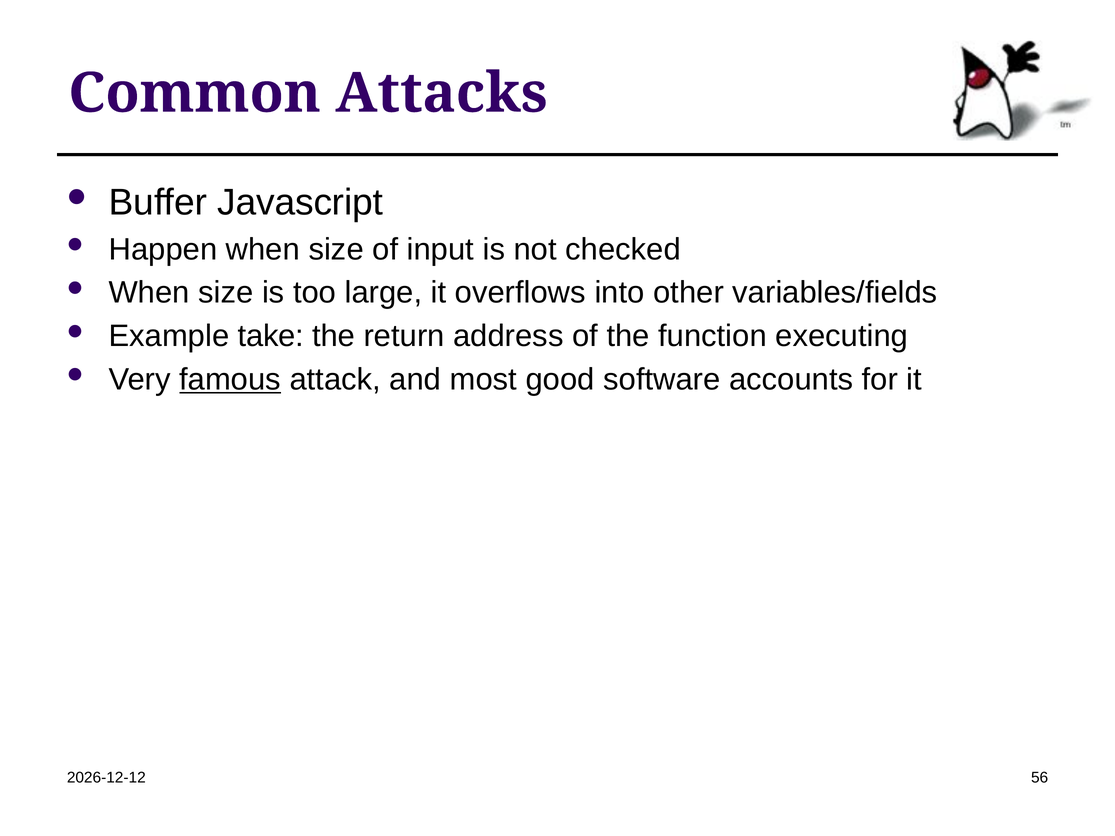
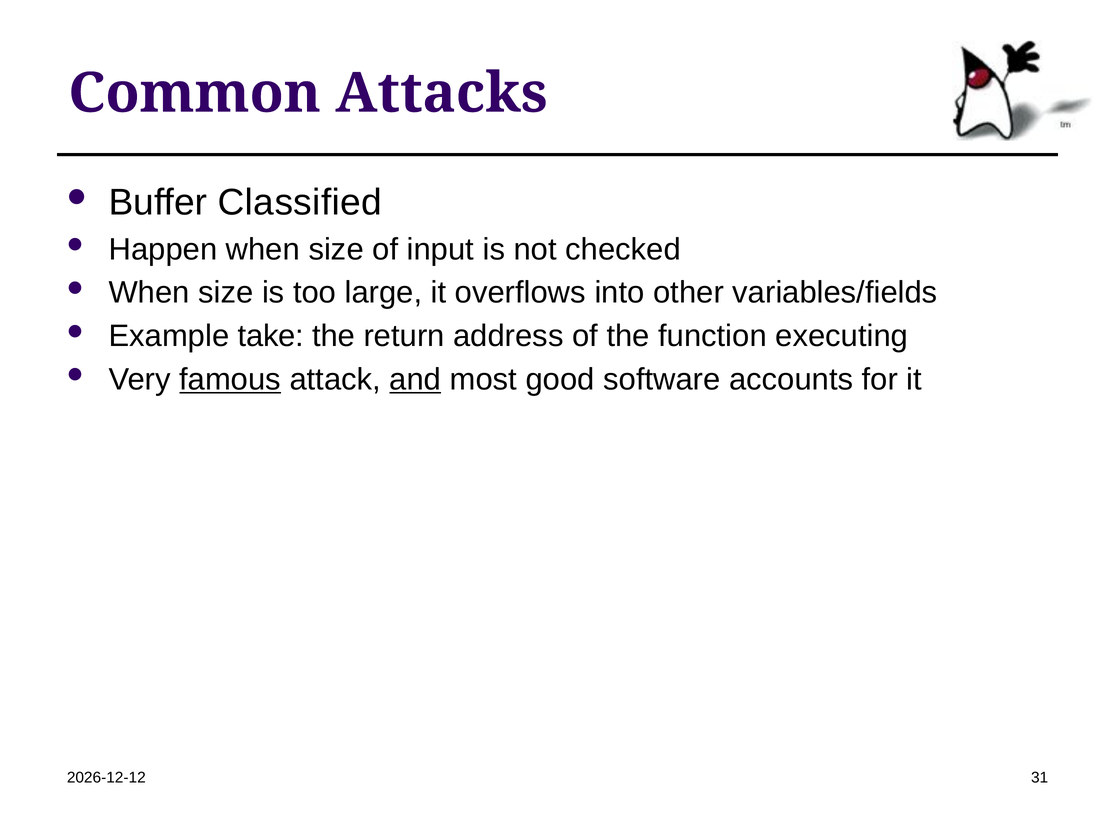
Javascript: Javascript -> Classified
and underline: none -> present
56: 56 -> 31
